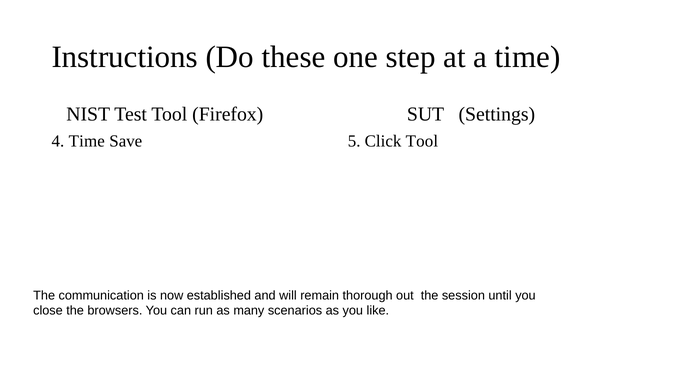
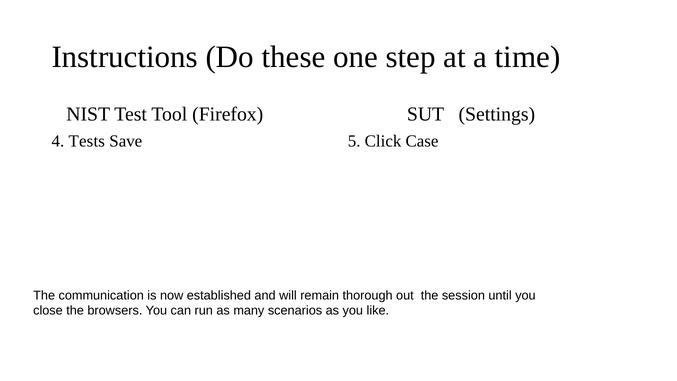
4 Time: Time -> Tests
Click Tool: Tool -> Case
